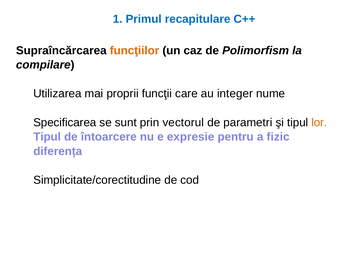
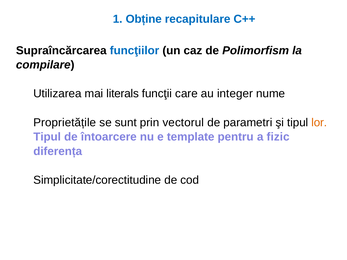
Primul: Primul -> Obține
funcţiilor colour: orange -> blue
proprii: proprii -> literals
Specificarea: Specificarea -> Proprietățile
expresie: expresie -> template
